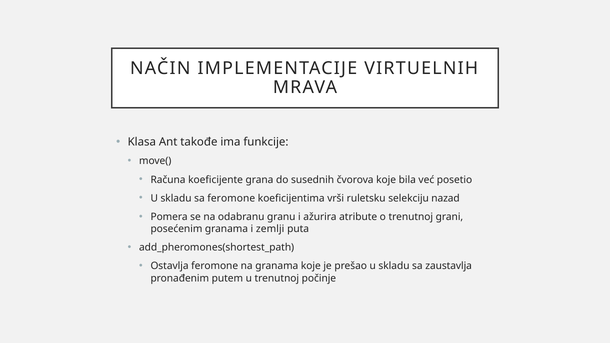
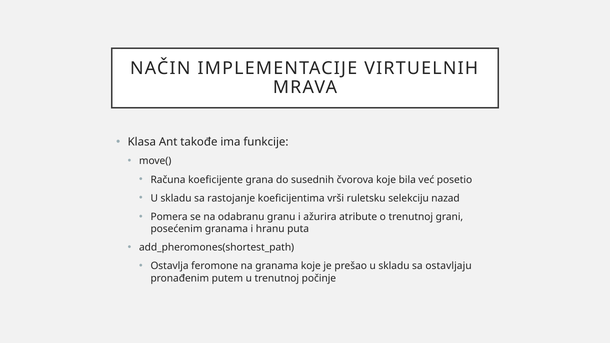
sa feromone: feromone -> rastojanje
zemlji: zemlji -> hranu
zaustavlja: zaustavlja -> ostavljaju
